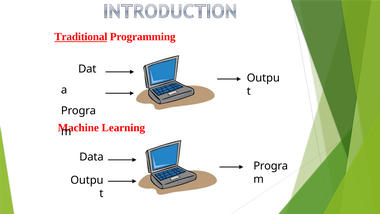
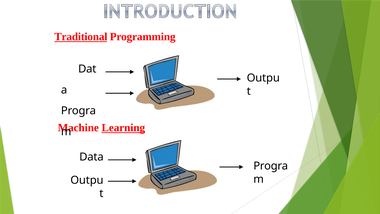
Learning underline: none -> present
